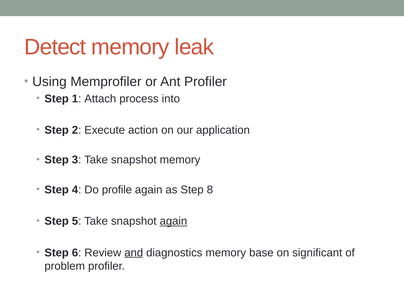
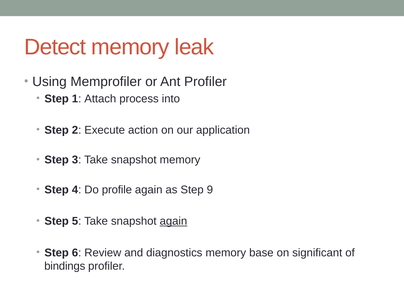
8: 8 -> 9
and underline: present -> none
problem: problem -> bindings
